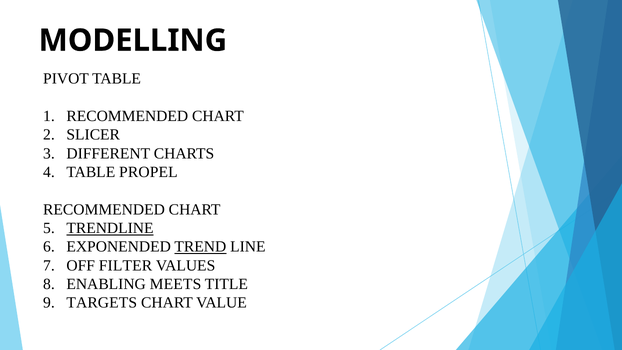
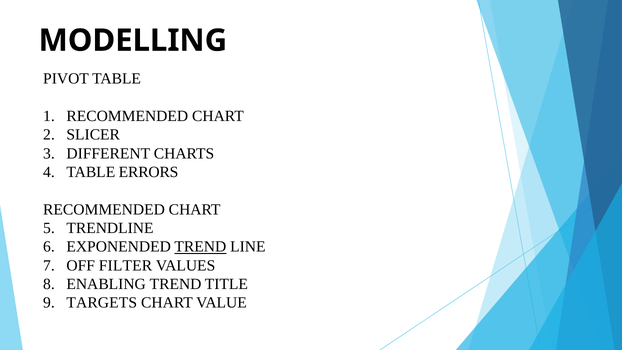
PROPEL: PROPEL -> ERRORS
TRENDLINE underline: present -> none
ENABLING MEETS: MEETS -> TREND
